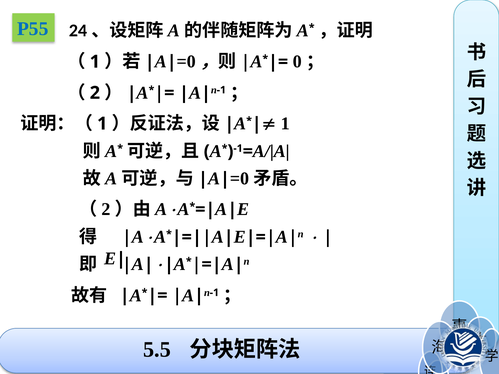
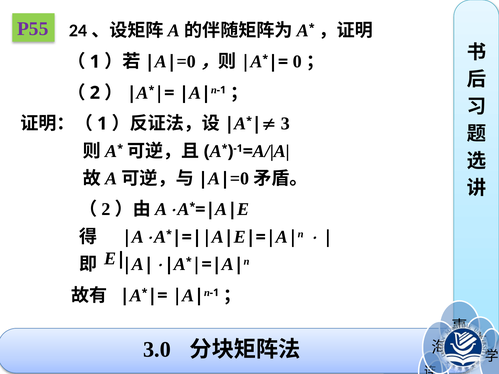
P55 colour: blue -> purple
1 at (285, 124): 1 -> 3
5.5: 5.5 -> 3.0
